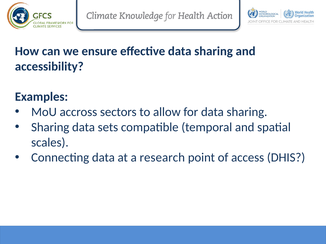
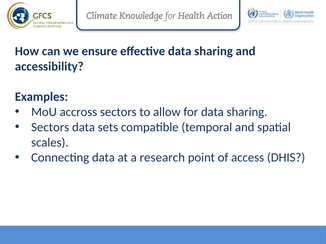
Sharing at (50, 127): Sharing -> Sectors
